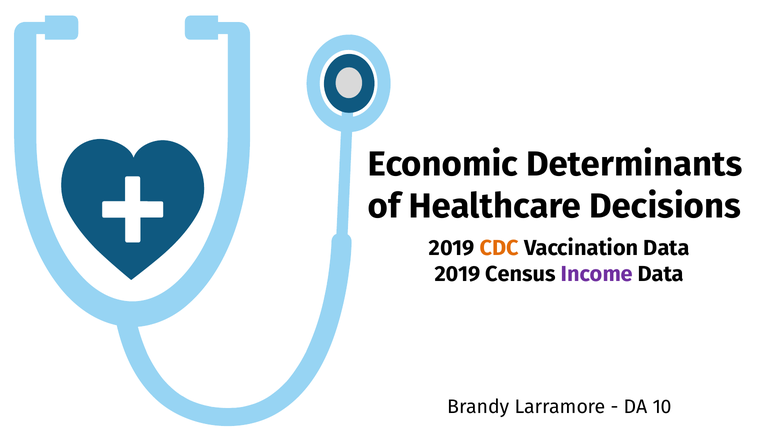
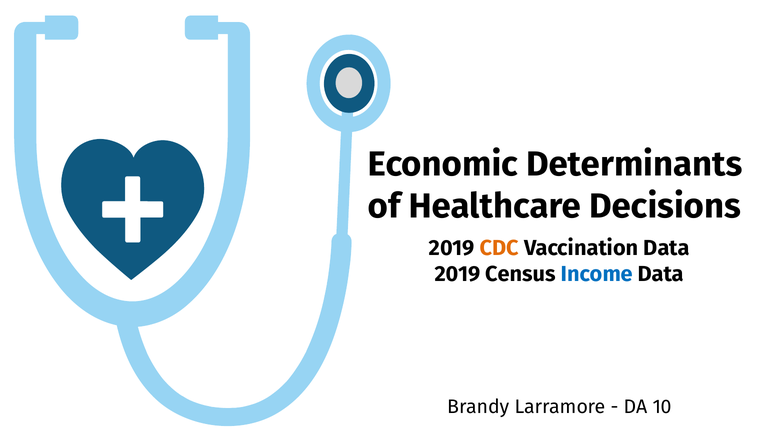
Income colour: purple -> blue
